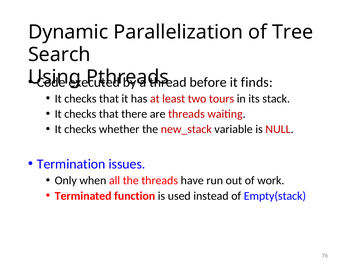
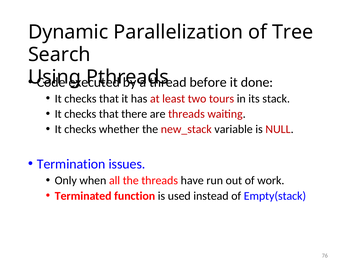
finds: finds -> done
